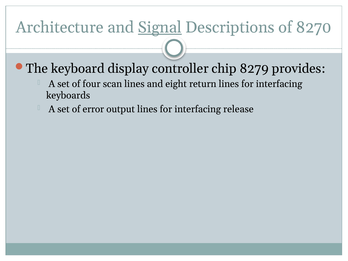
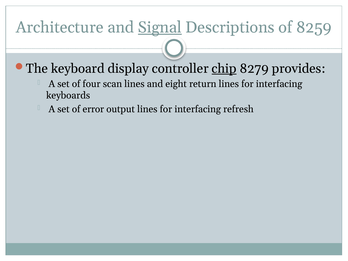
8270: 8270 -> 8259
chip underline: none -> present
release: release -> refresh
